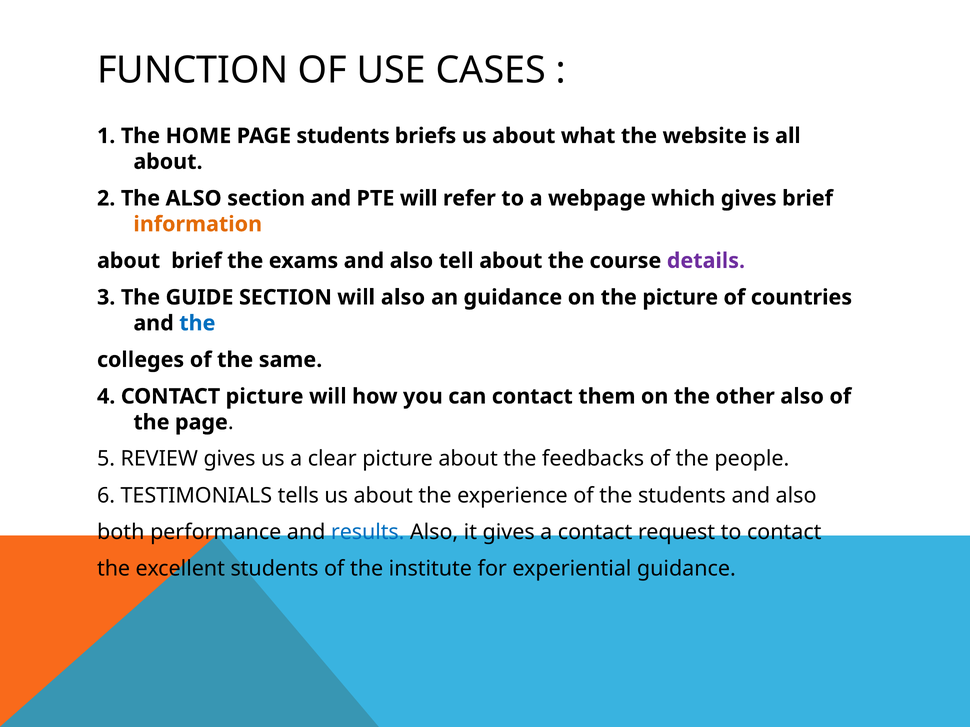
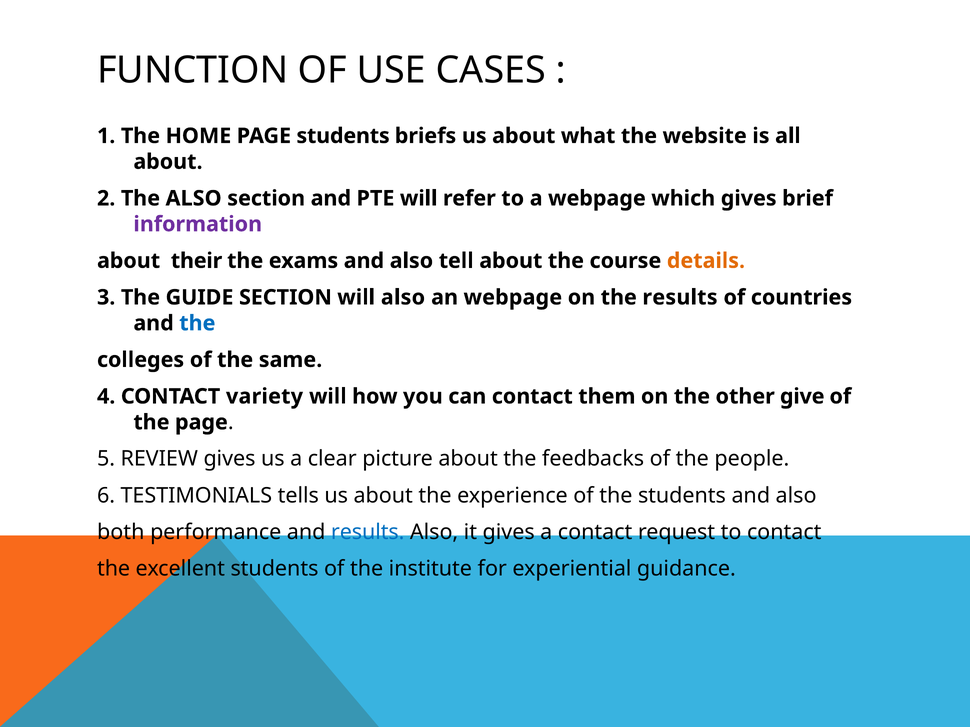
information colour: orange -> purple
about brief: brief -> their
details colour: purple -> orange
an guidance: guidance -> webpage
the picture: picture -> results
CONTACT picture: picture -> variety
other also: also -> give
